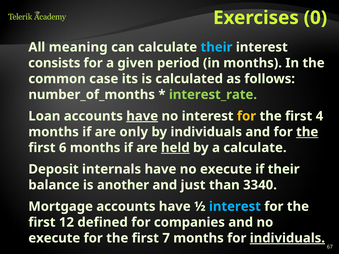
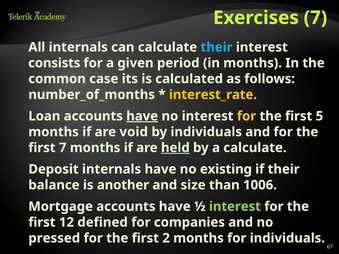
Exercises 0: 0 -> 7
All meaning: meaning -> internals
interest_rate colour: light green -> yellow
4: 4 -> 5
only: only -> void
the at (307, 132) underline: present -> none
first 6: 6 -> 7
have no execute: execute -> existing
just: just -> size
3340: 3340 -> 1006
interest at (235, 207) colour: light blue -> light green
execute at (54, 238): execute -> pressed
7: 7 -> 2
individuals at (287, 238) underline: present -> none
